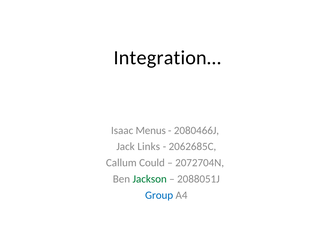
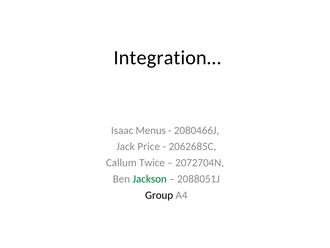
Links: Links -> Price
Could: Could -> Twice
Group colour: blue -> black
